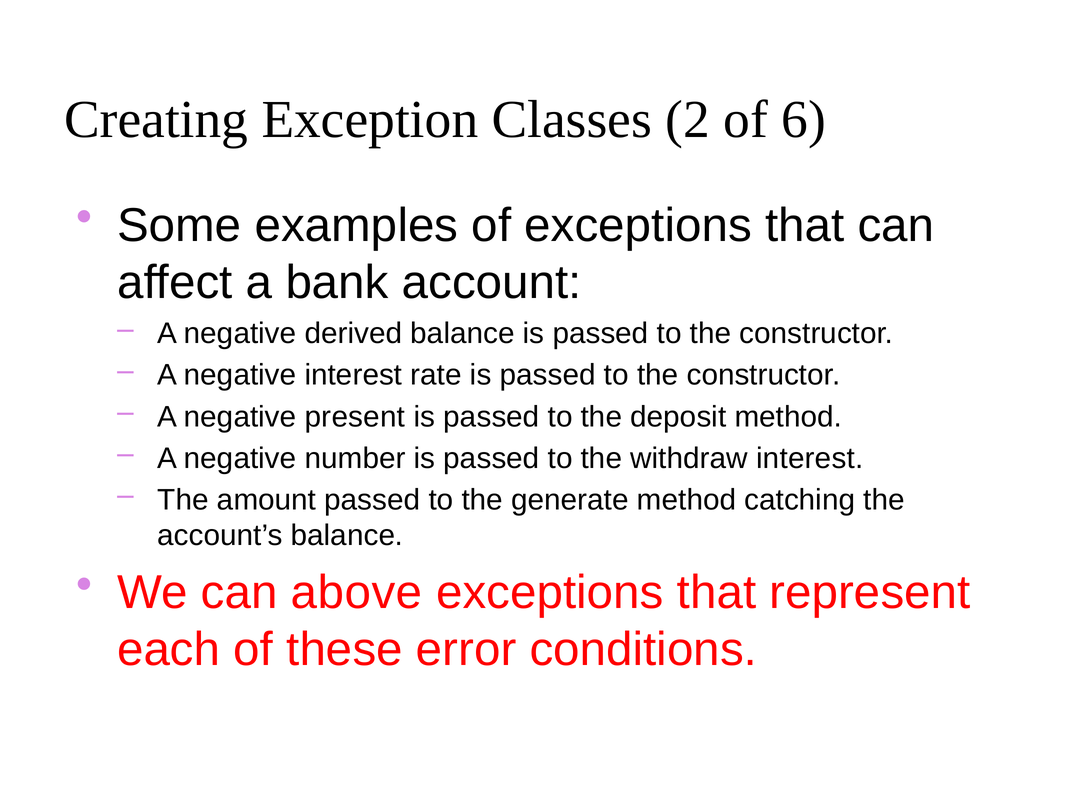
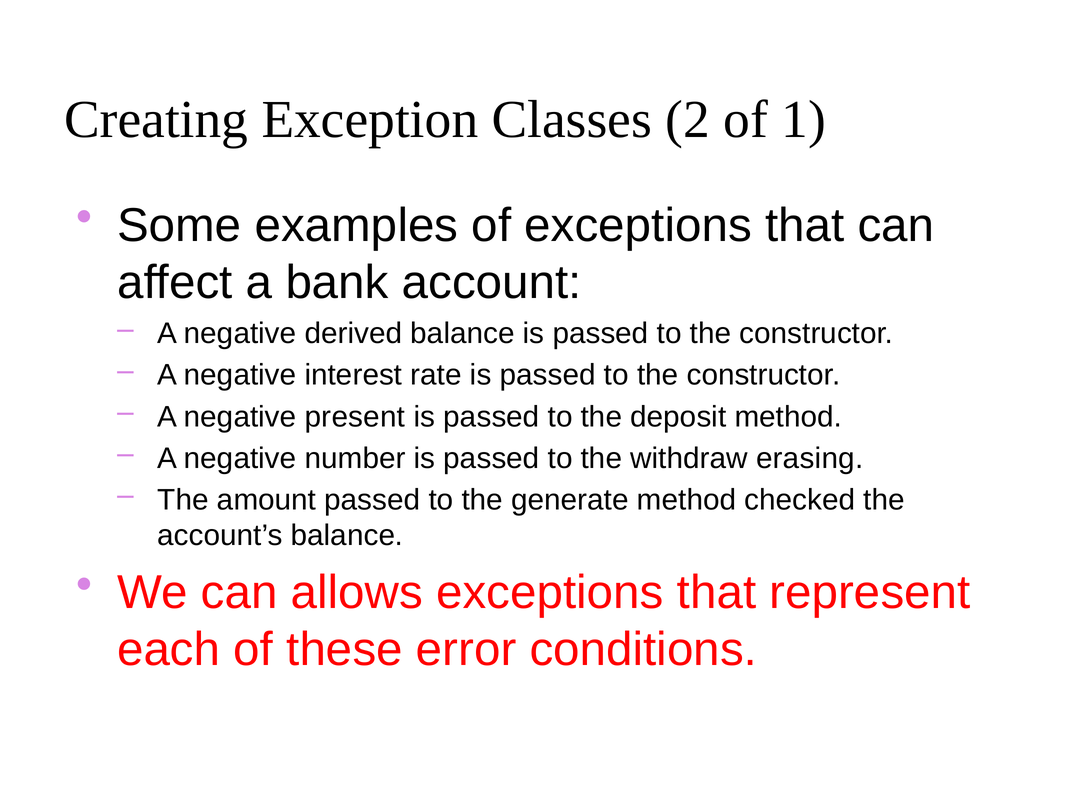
6: 6 -> 1
withdraw interest: interest -> erasing
catching: catching -> checked
above: above -> allows
